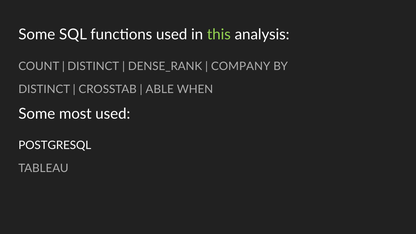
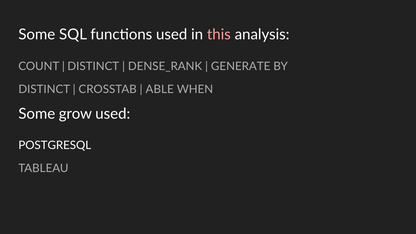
this colour: light green -> pink
COMPANY: COMPANY -> GENERATE
most: most -> grow
